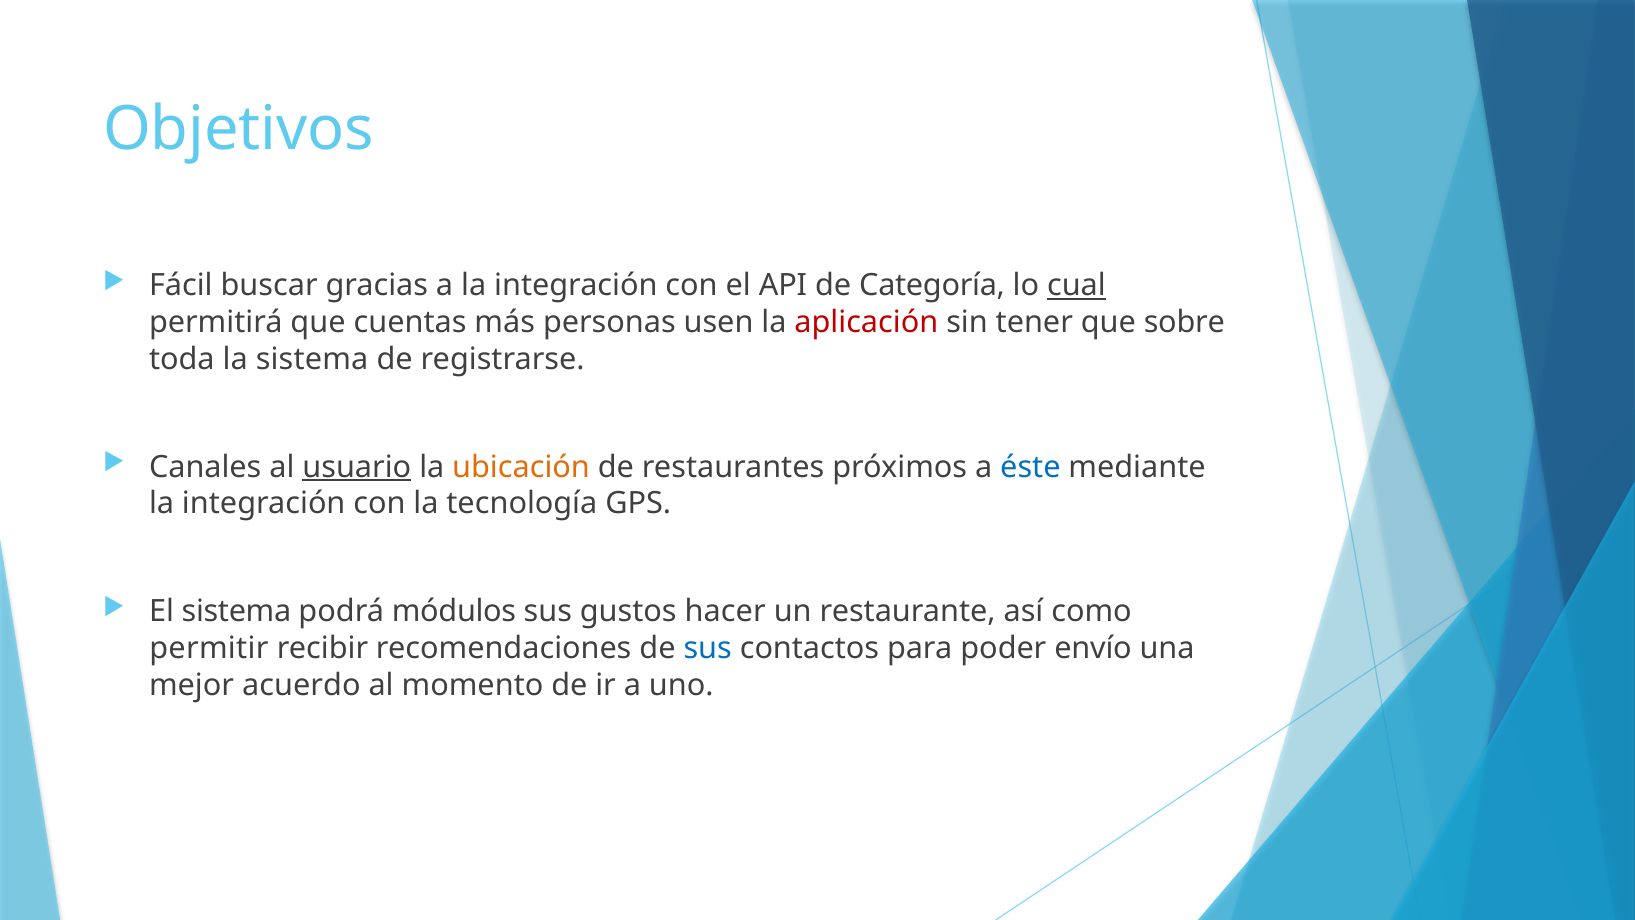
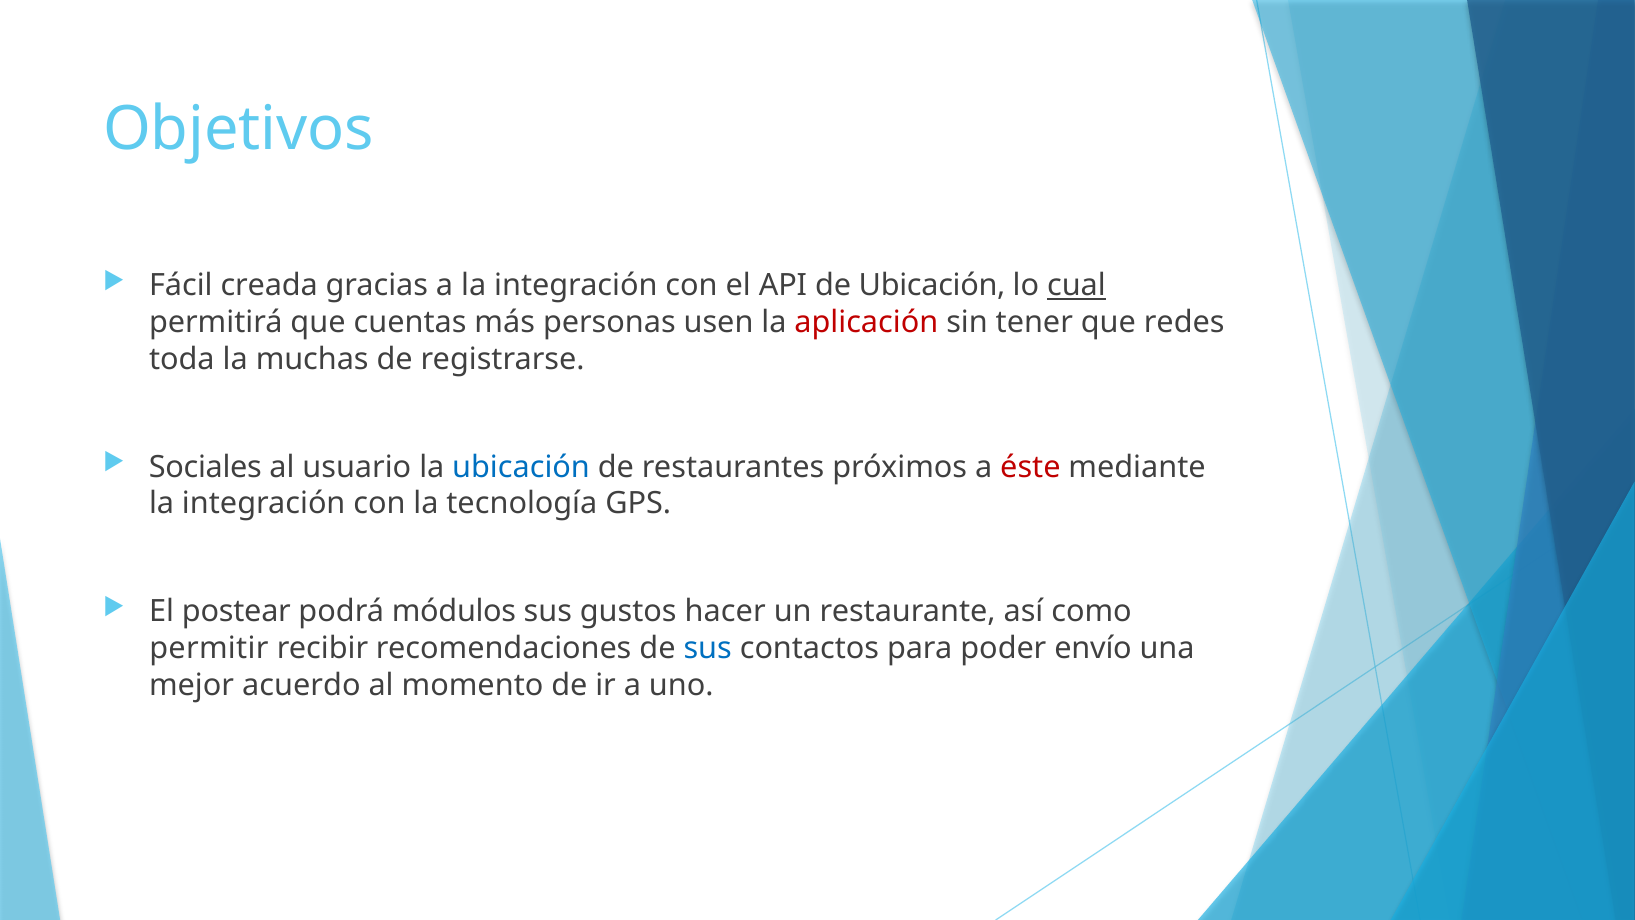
buscar: buscar -> creada
de Categoría: Categoría -> Ubicación
sobre: sobre -> redes
la sistema: sistema -> muchas
Canales: Canales -> Sociales
usuario underline: present -> none
ubicación at (521, 467) colour: orange -> blue
éste colour: blue -> red
El sistema: sistema -> postear
